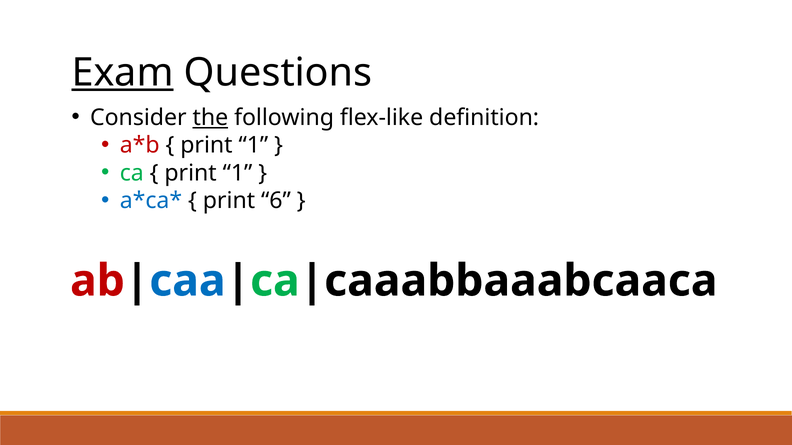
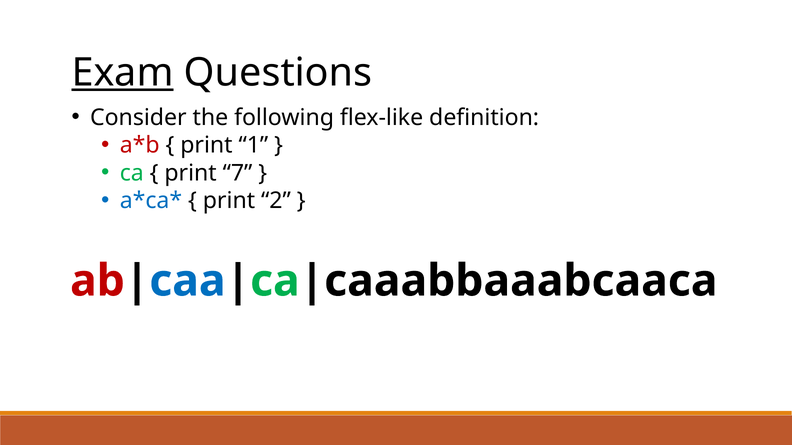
the underline: present -> none
1 at (238, 173): 1 -> 7
6: 6 -> 2
